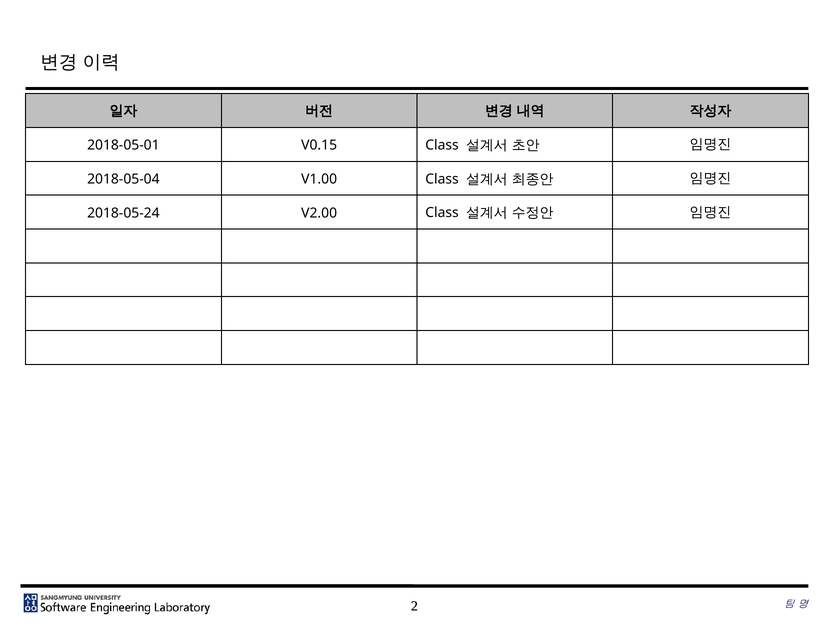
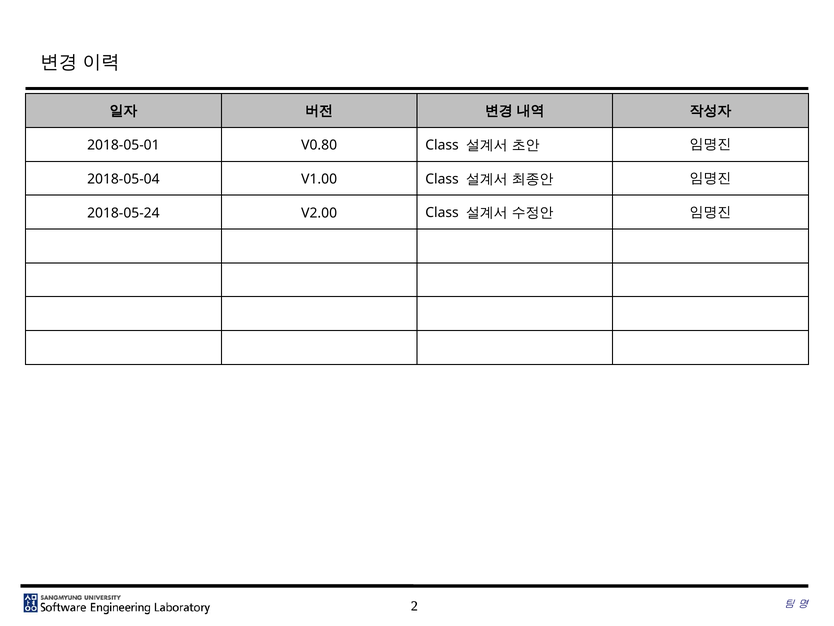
V0.15: V0.15 -> V0.80
